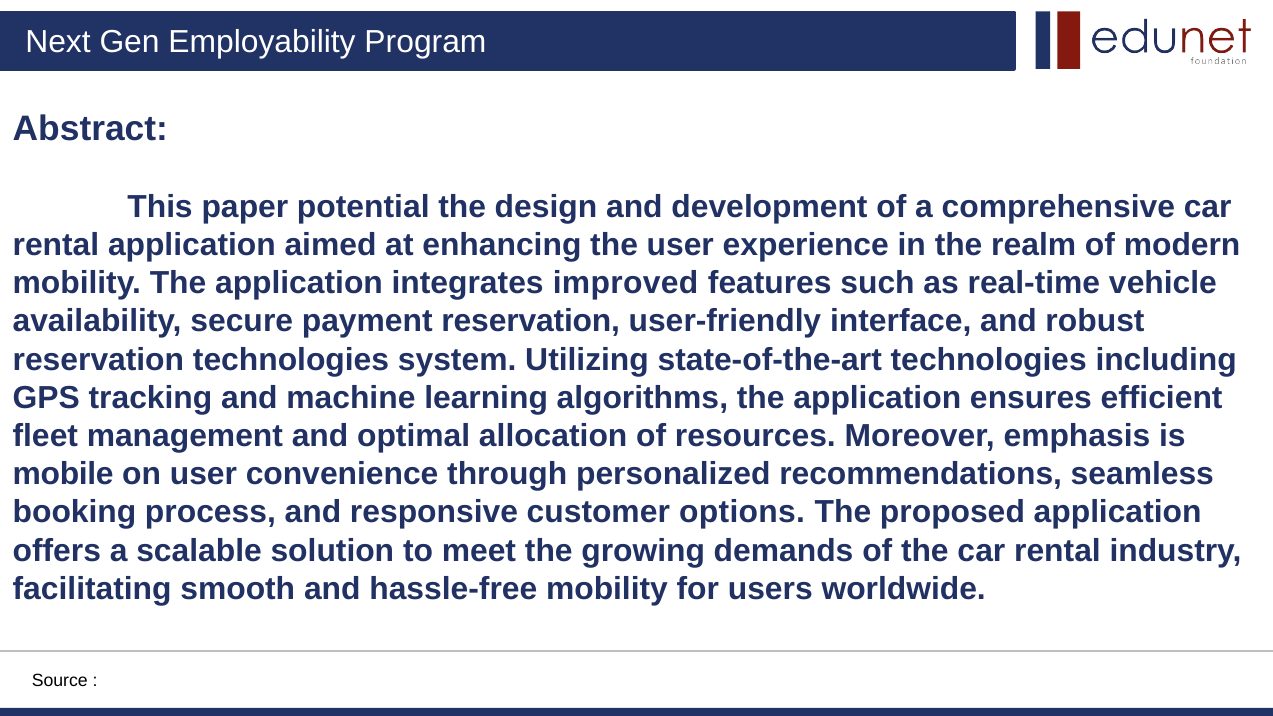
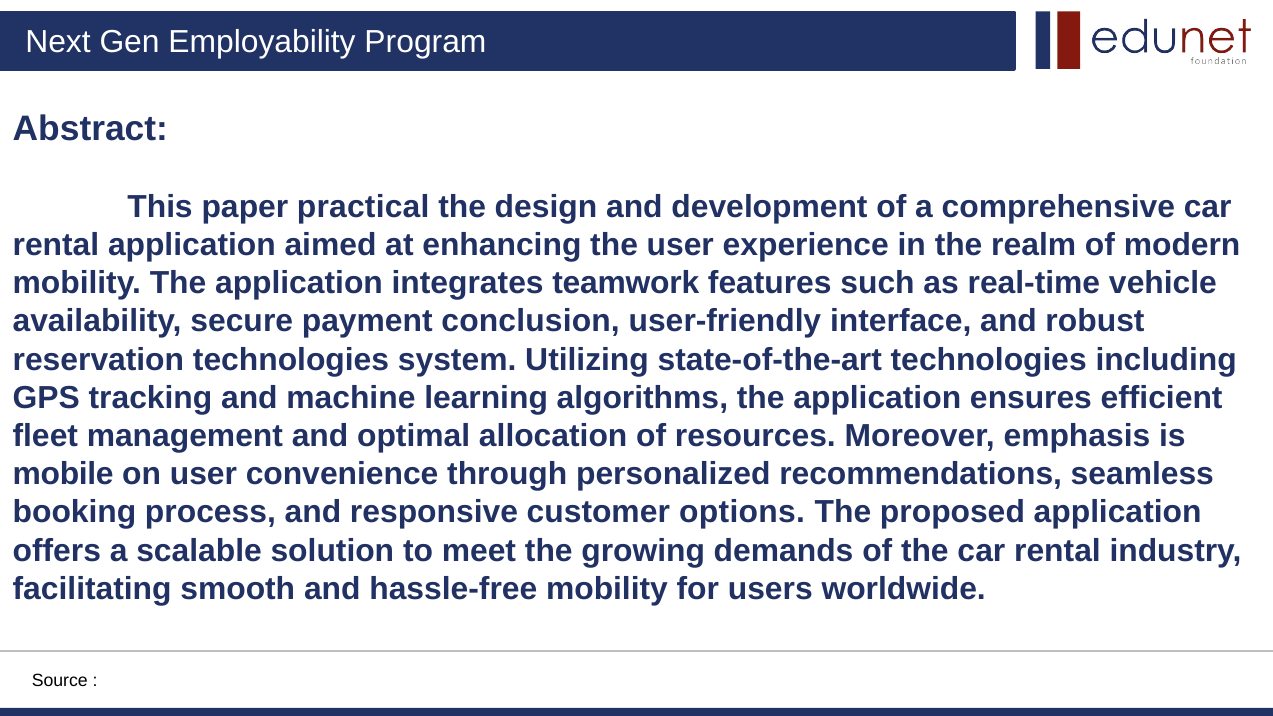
potential: potential -> practical
improved: improved -> teamwork
payment reservation: reservation -> conclusion
